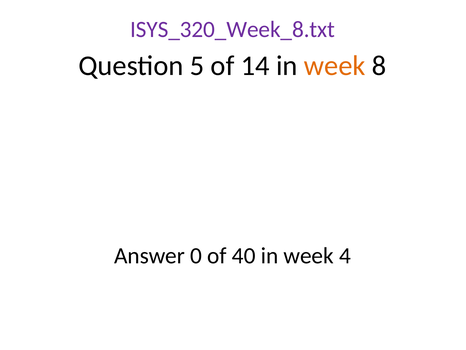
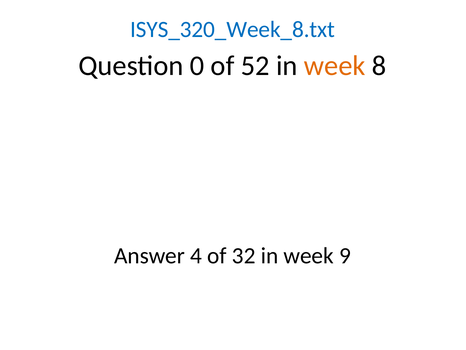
ISYS_320_Week_8.txt colour: purple -> blue
5: 5 -> 0
14: 14 -> 52
0: 0 -> 4
40: 40 -> 32
4: 4 -> 9
